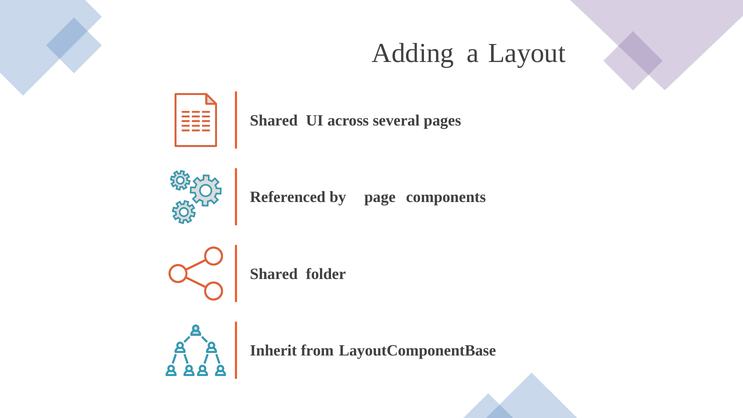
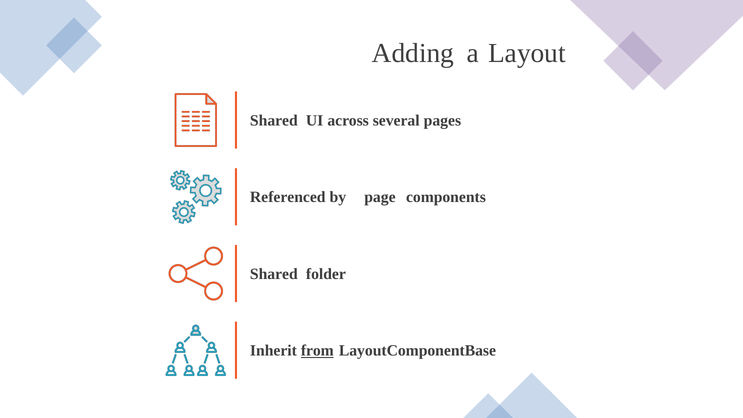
from underline: none -> present
